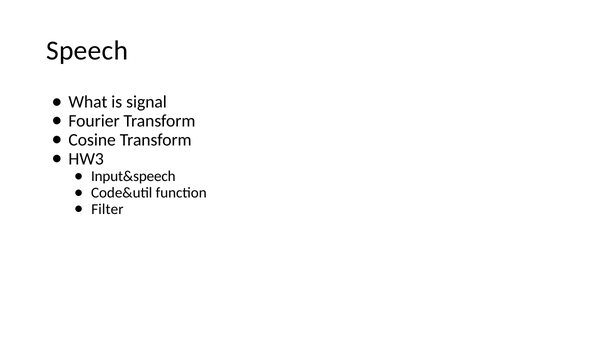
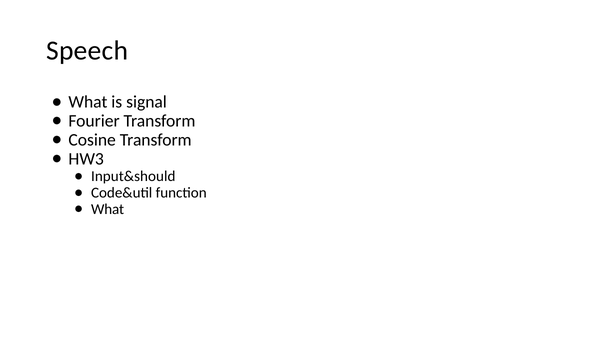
Input&speech: Input&speech -> Input&should
Filter at (107, 209): Filter -> What
